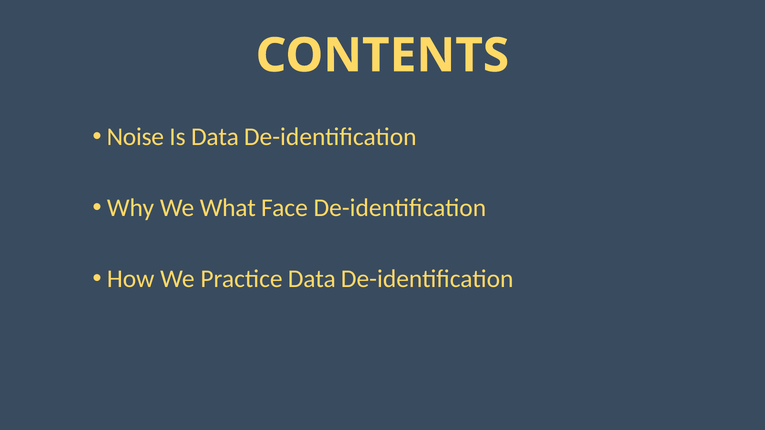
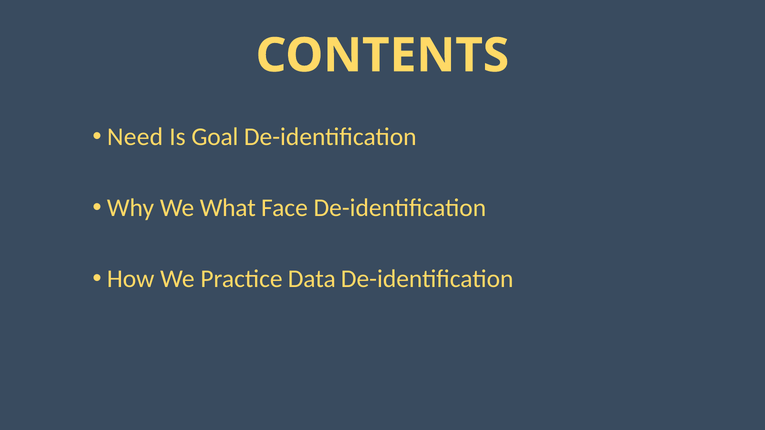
Noise: Noise -> Need
Is Data: Data -> Goal
